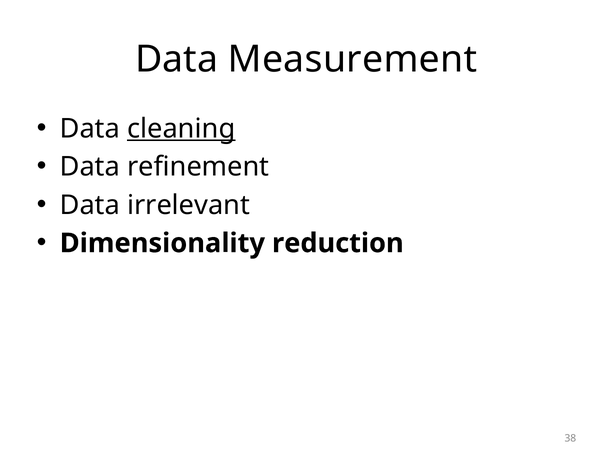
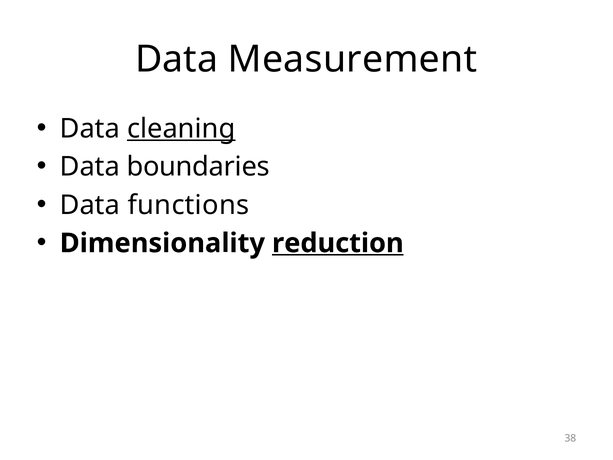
refinement: refinement -> boundaries
irrelevant: irrelevant -> functions
reduction underline: none -> present
